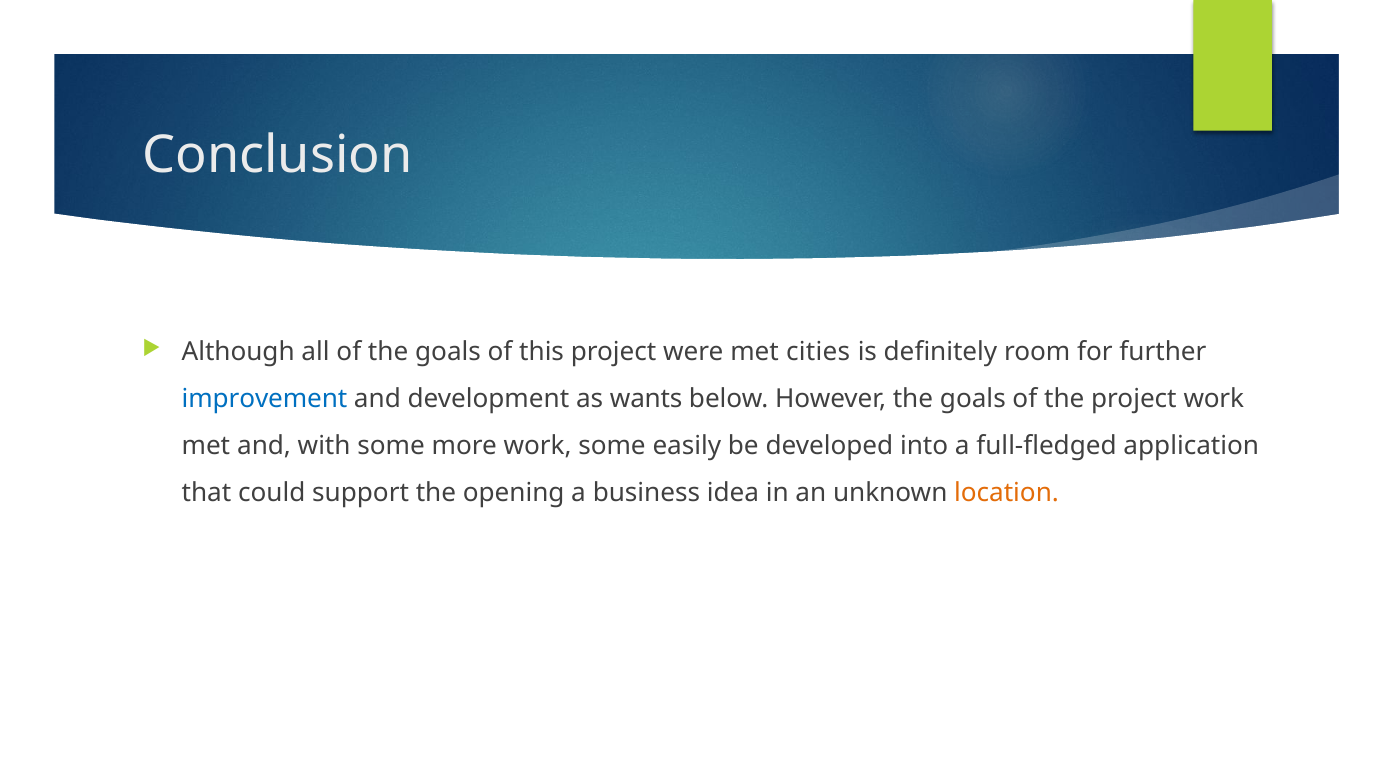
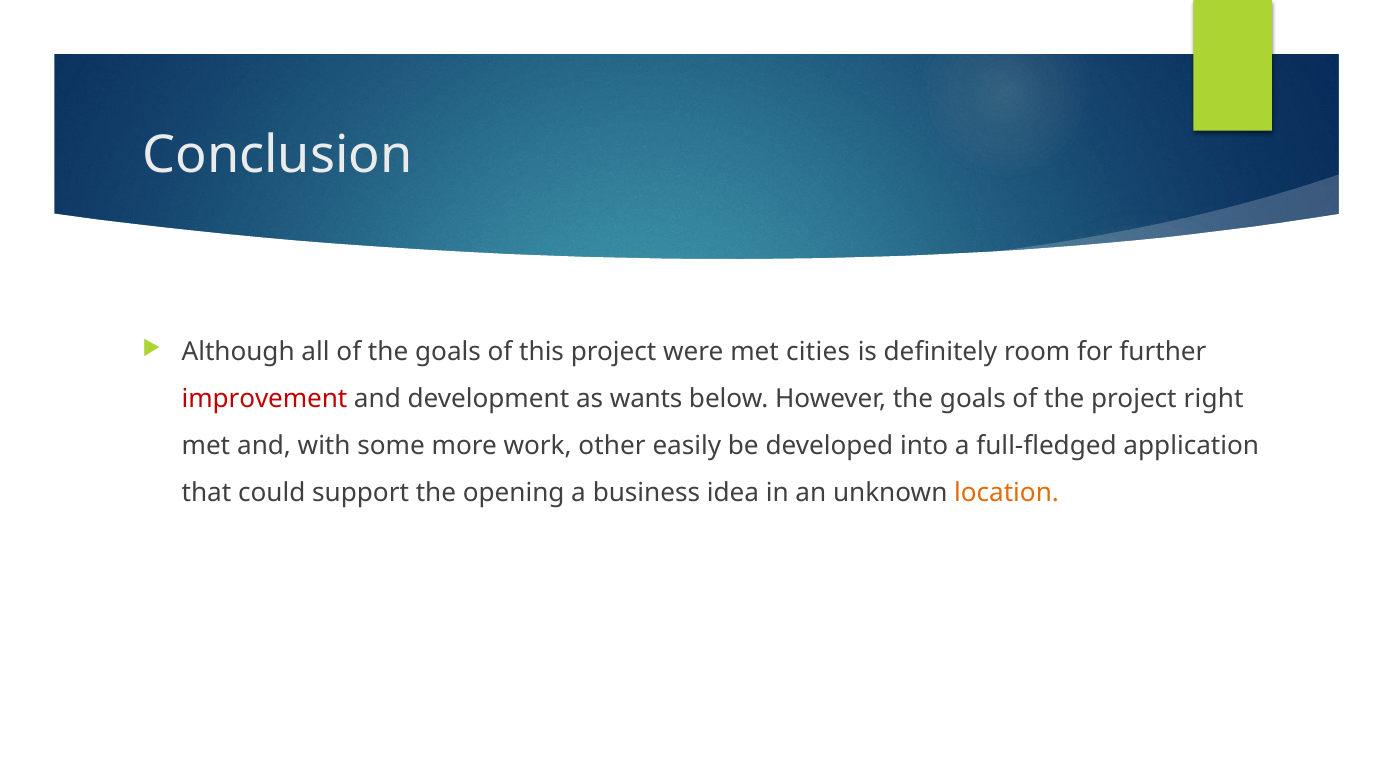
improvement colour: blue -> red
project work: work -> right
work some: some -> other
